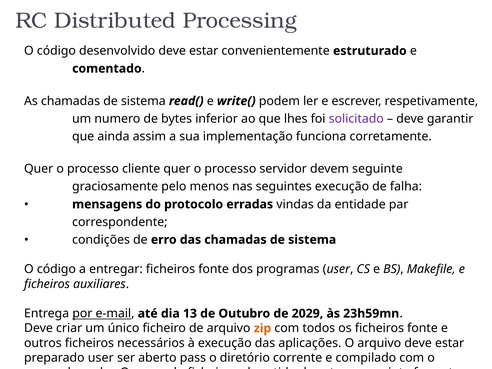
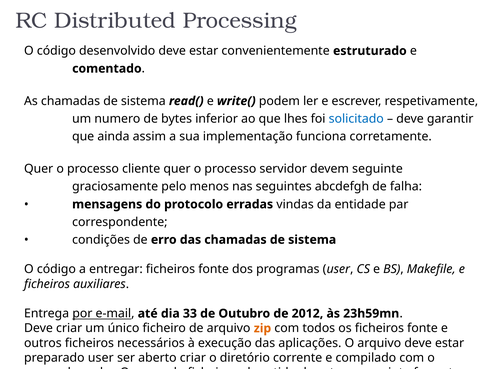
solicitado colour: purple -> blue
seguintes execução: execução -> abcdefgh
13: 13 -> 33
2029: 2029 -> 2012
aberto pass: pass -> criar
